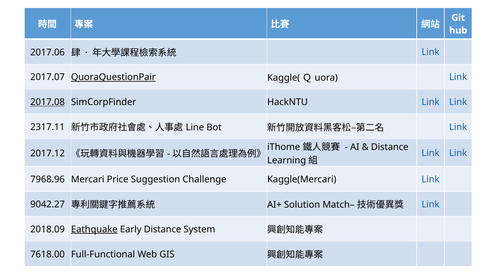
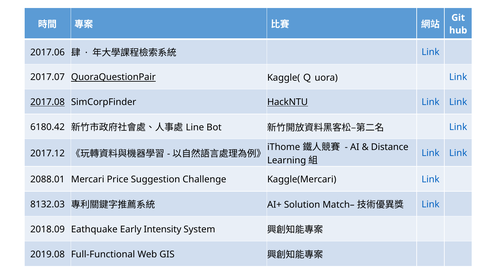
HackNTU underline: none -> present
2317.11: 2317.11 -> 6180.42
7968.96: 7968.96 -> 2088.01
9042.27: 9042.27 -> 8132.03
Eathquake underline: present -> none
Early Distance: Distance -> Intensity
7618.00: 7618.00 -> 2019.08
